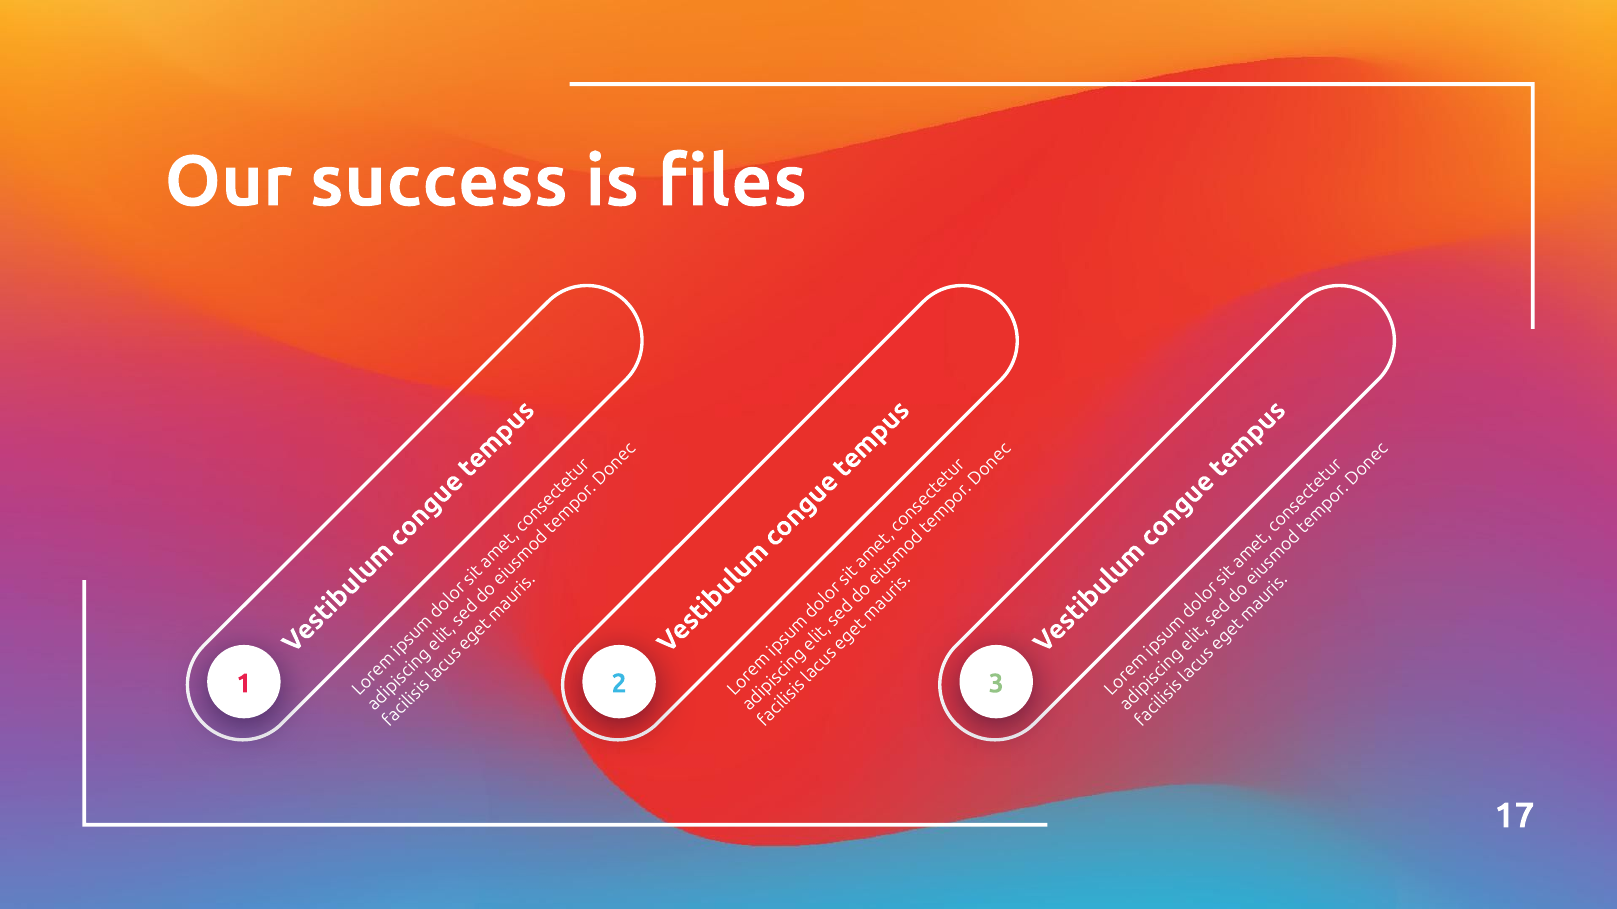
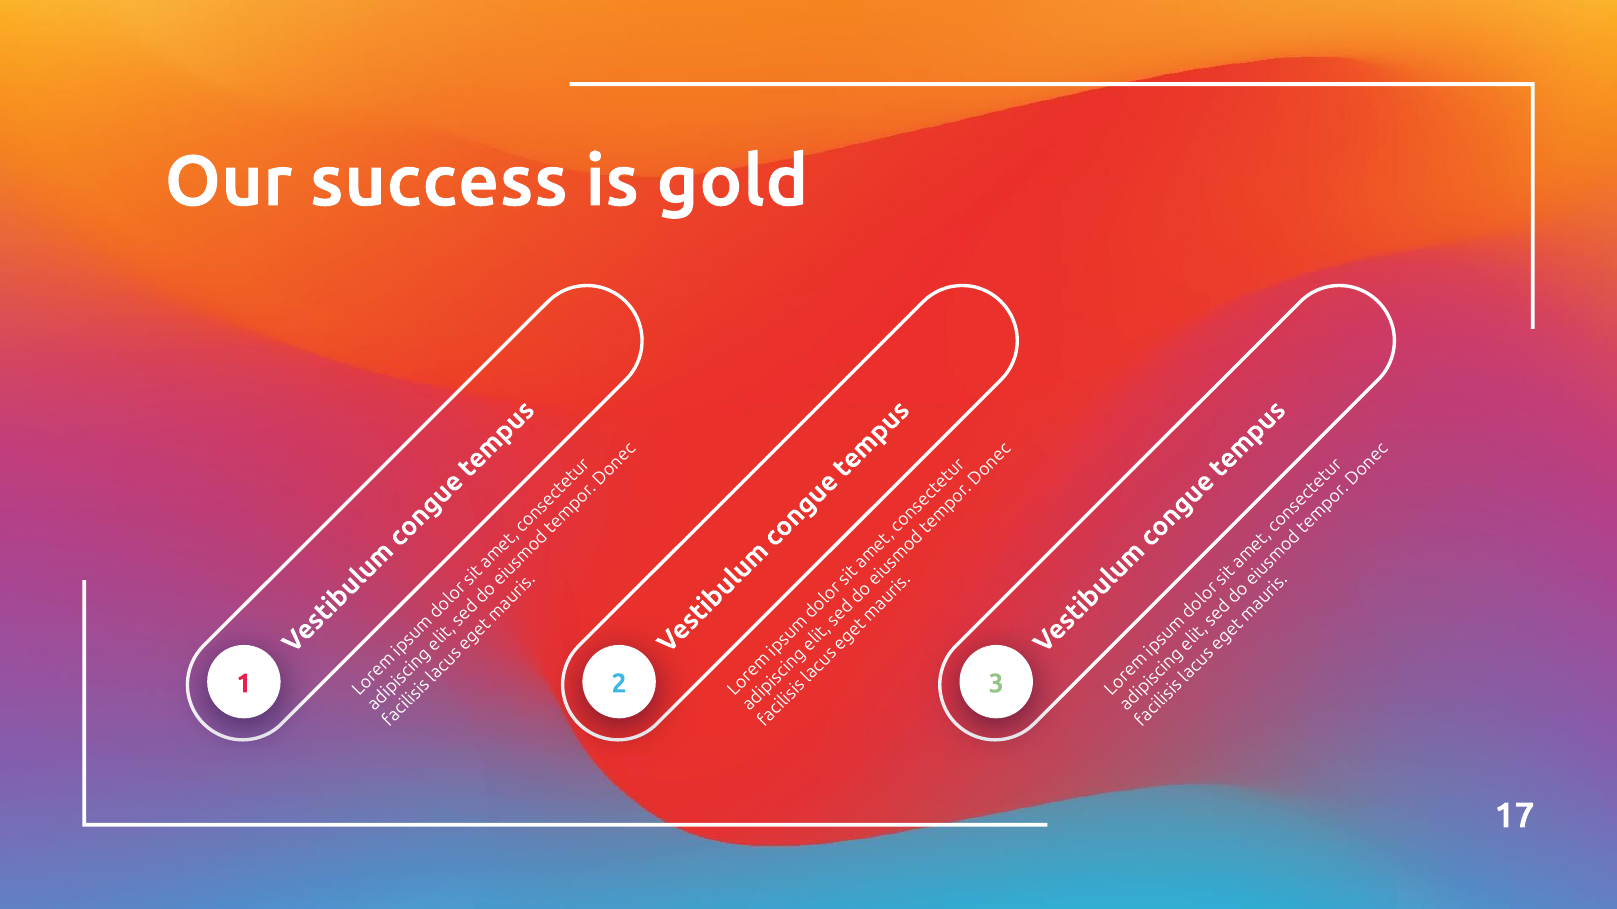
files: files -> gold
